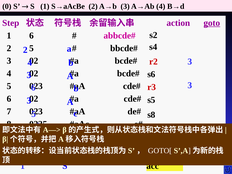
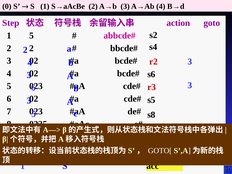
goto underline: present -> none
1 6: 6 -> 5
2 5: 5 -> 2
